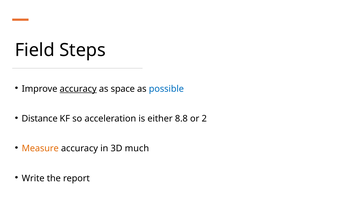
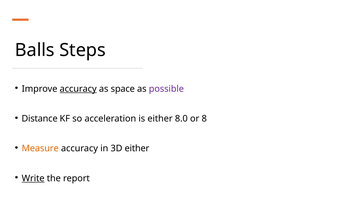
Field: Field -> Balls
possible colour: blue -> purple
8.8: 8.8 -> 8.0
2: 2 -> 8
3D much: much -> either
Write underline: none -> present
